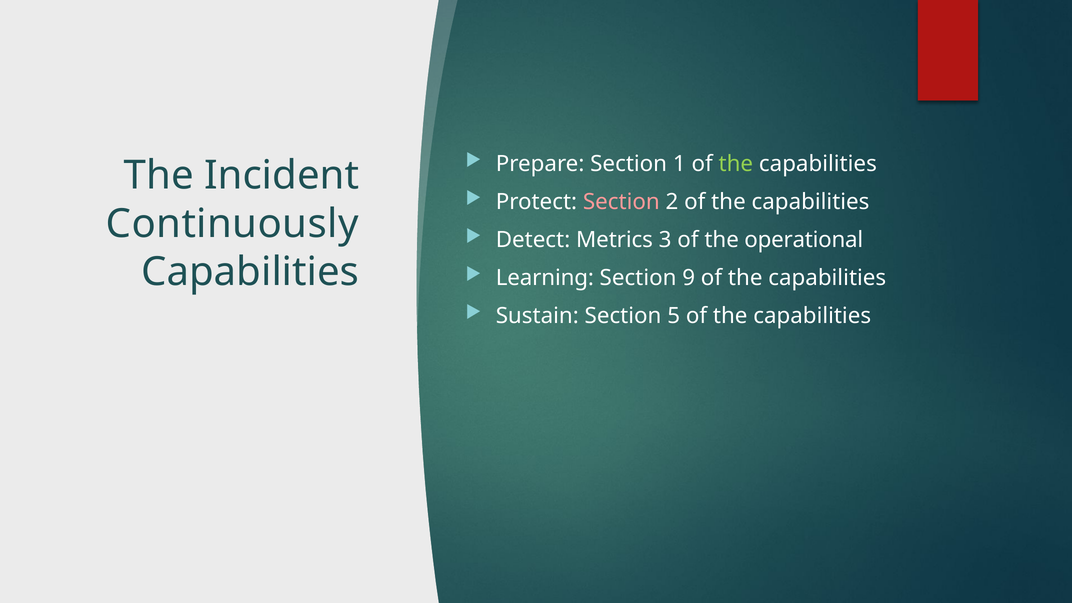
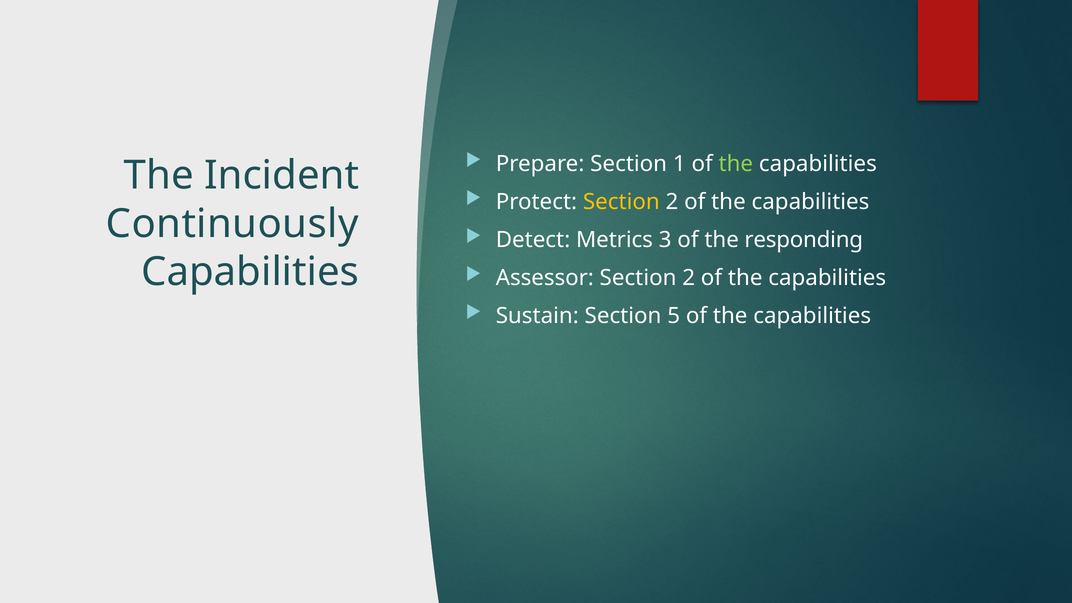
Section at (621, 202) colour: pink -> yellow
operational: operational -> responding
Learning: Learning -> Assessor
9 at (689, 278): 9 -> 2
